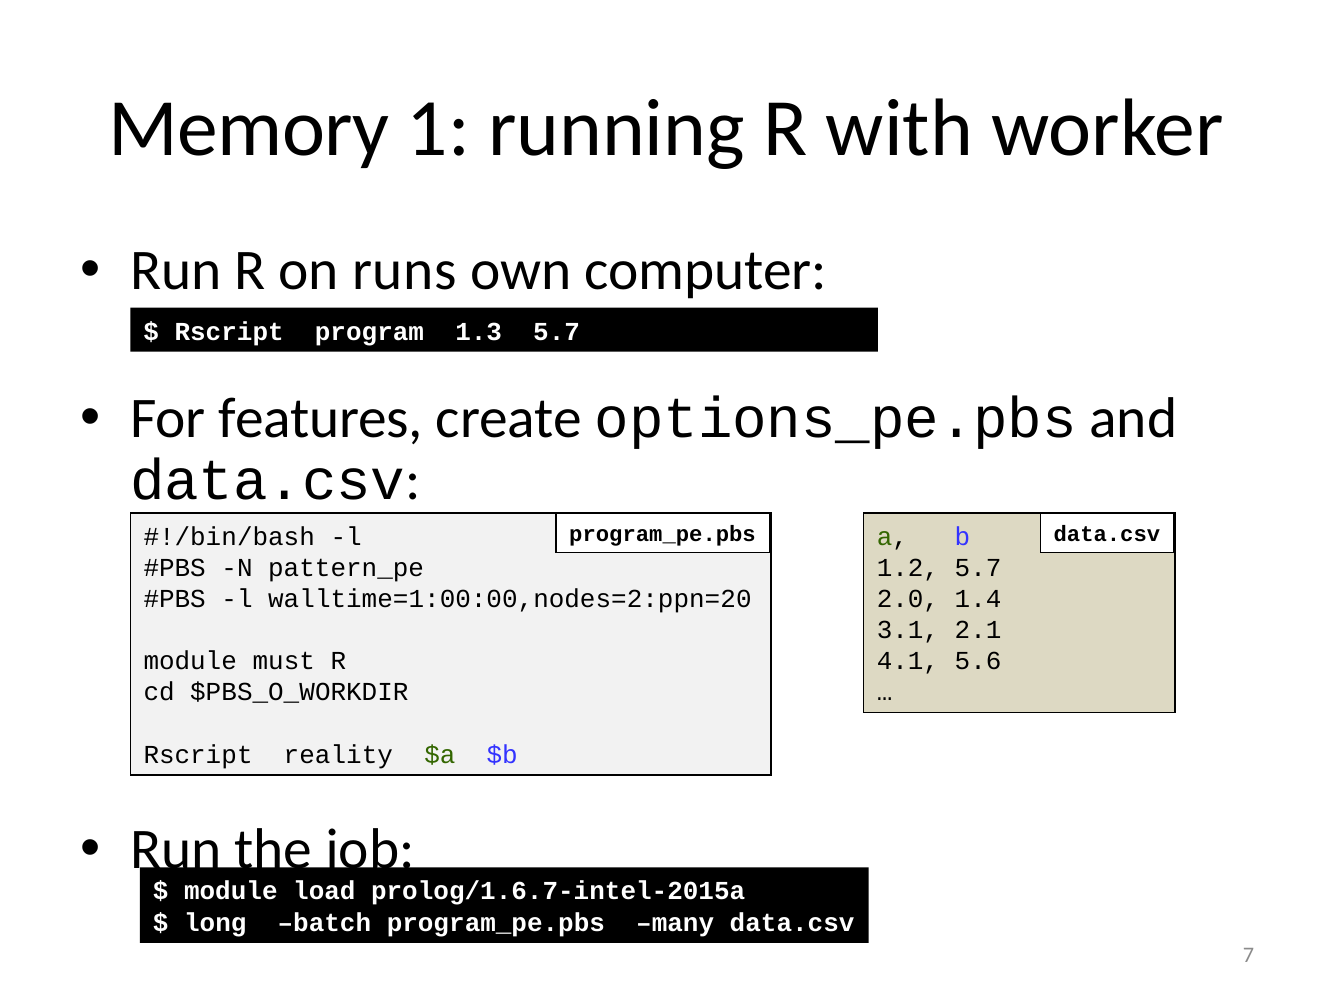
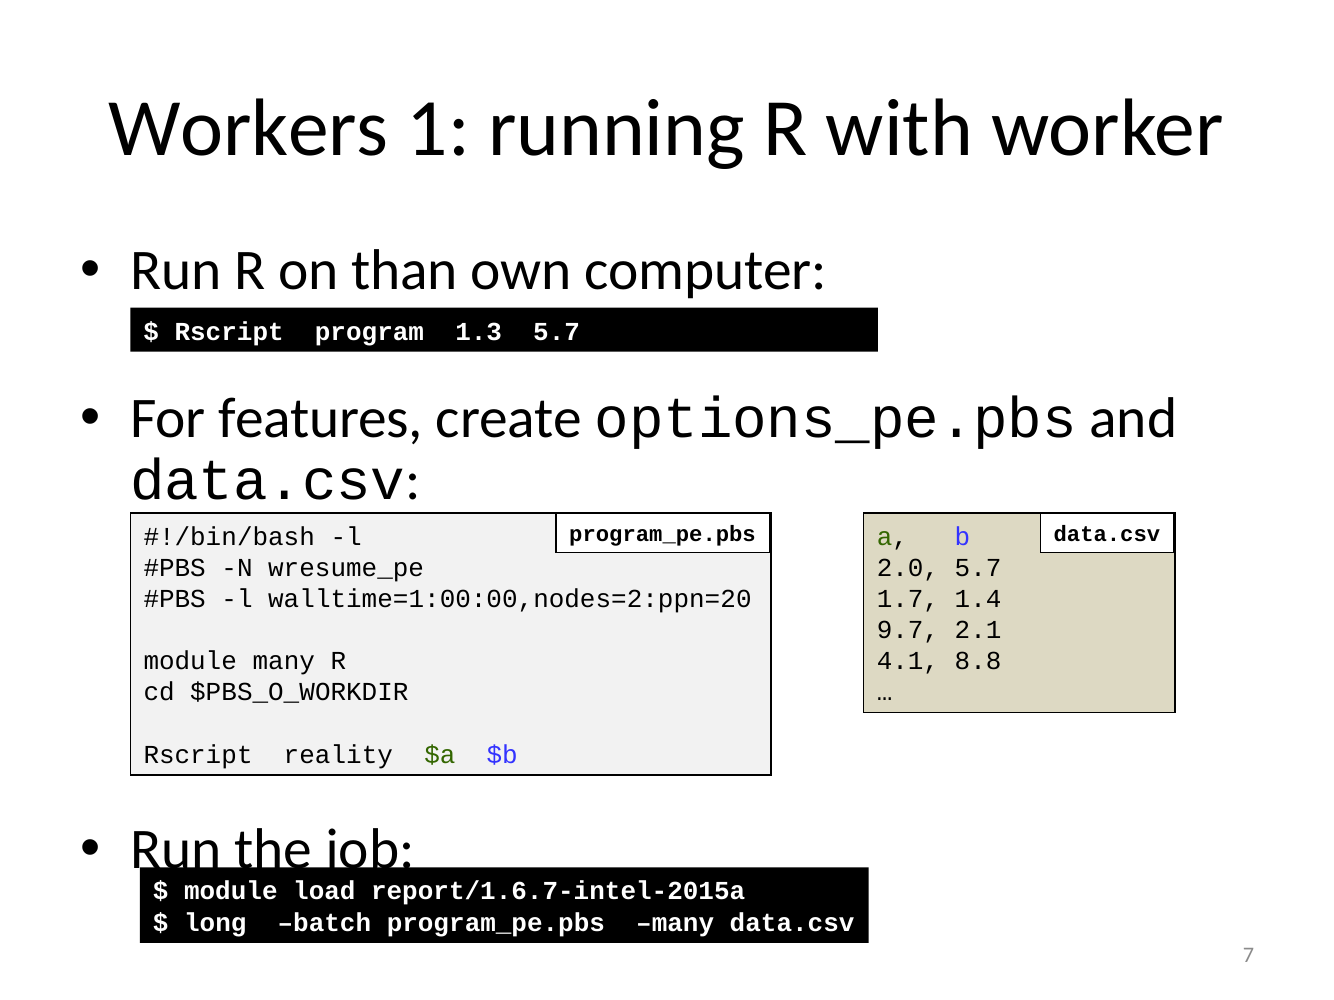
Memory: Memory -> Workers
runs: runs -> than
pattern_pe: pattern_pe -> wresume_pe
1.2: 1.2 -> 2.0
2.0: 2.0 -> 1.7
3.1: 3.1 -> 9.7
module must: must -> many
5.6: 5.6 -> 8.8
prolog/1.6.7-intel-2015a: prolog/1.6.7-intel-2015a -> report/1.6.7-intel-2015a
